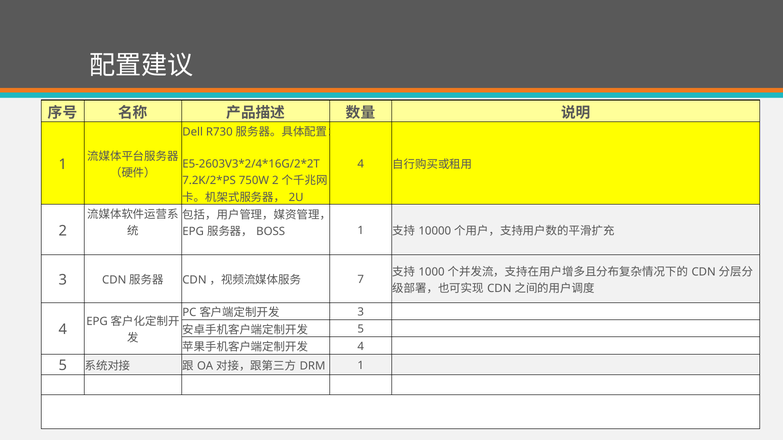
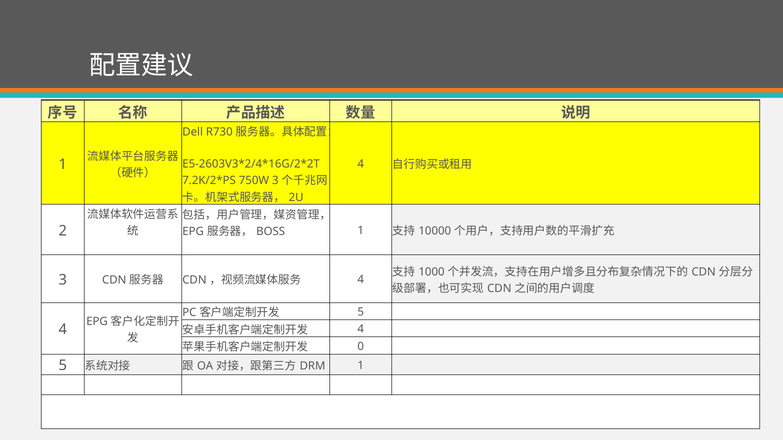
750W 2: 2 -> 3
7 at (361, 280): 7 -> 4
3 at (361, 312): 3 -> 5
5 at (361, 330): 5 -> 4
4 at (361, 347): 4 -> 0
